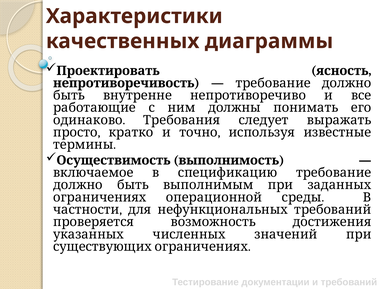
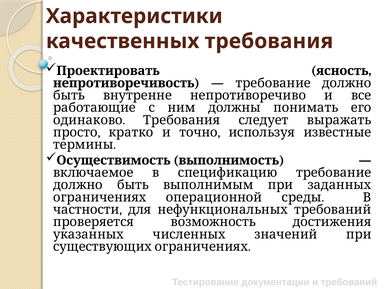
качественных диаграммы: диаграммы -> требования
